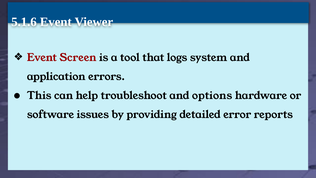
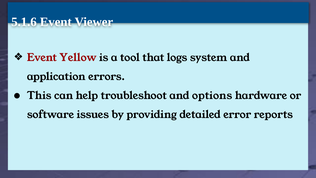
Screen: Screen -> Yellow
